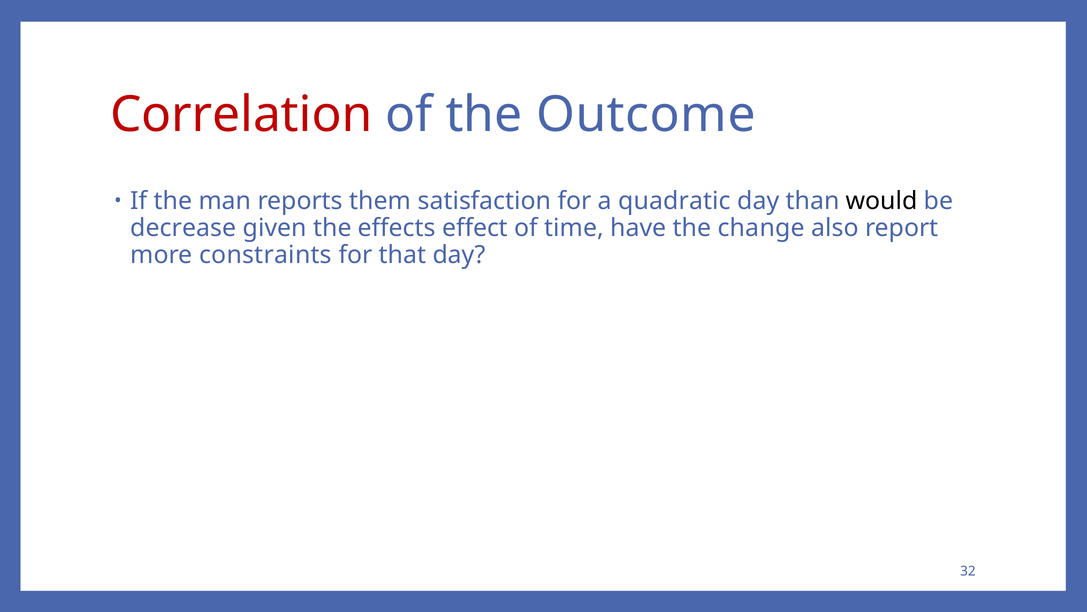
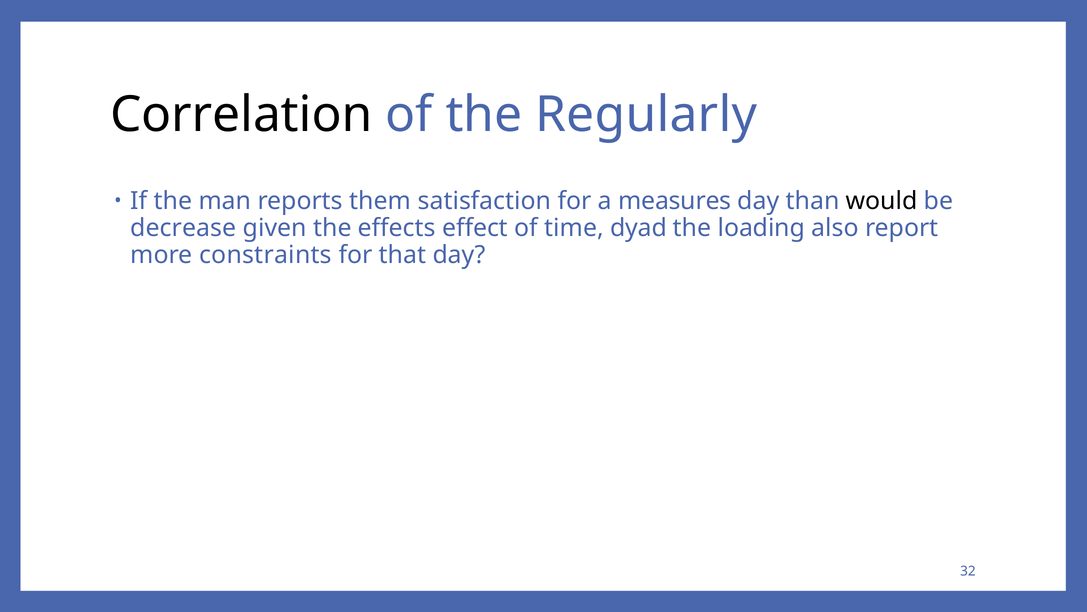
Correlation colour: red -> black
Outcome: Outcome -> Regularly
quadratic: quadratic -> measures
have: have -> dyad
change: change -> loading
